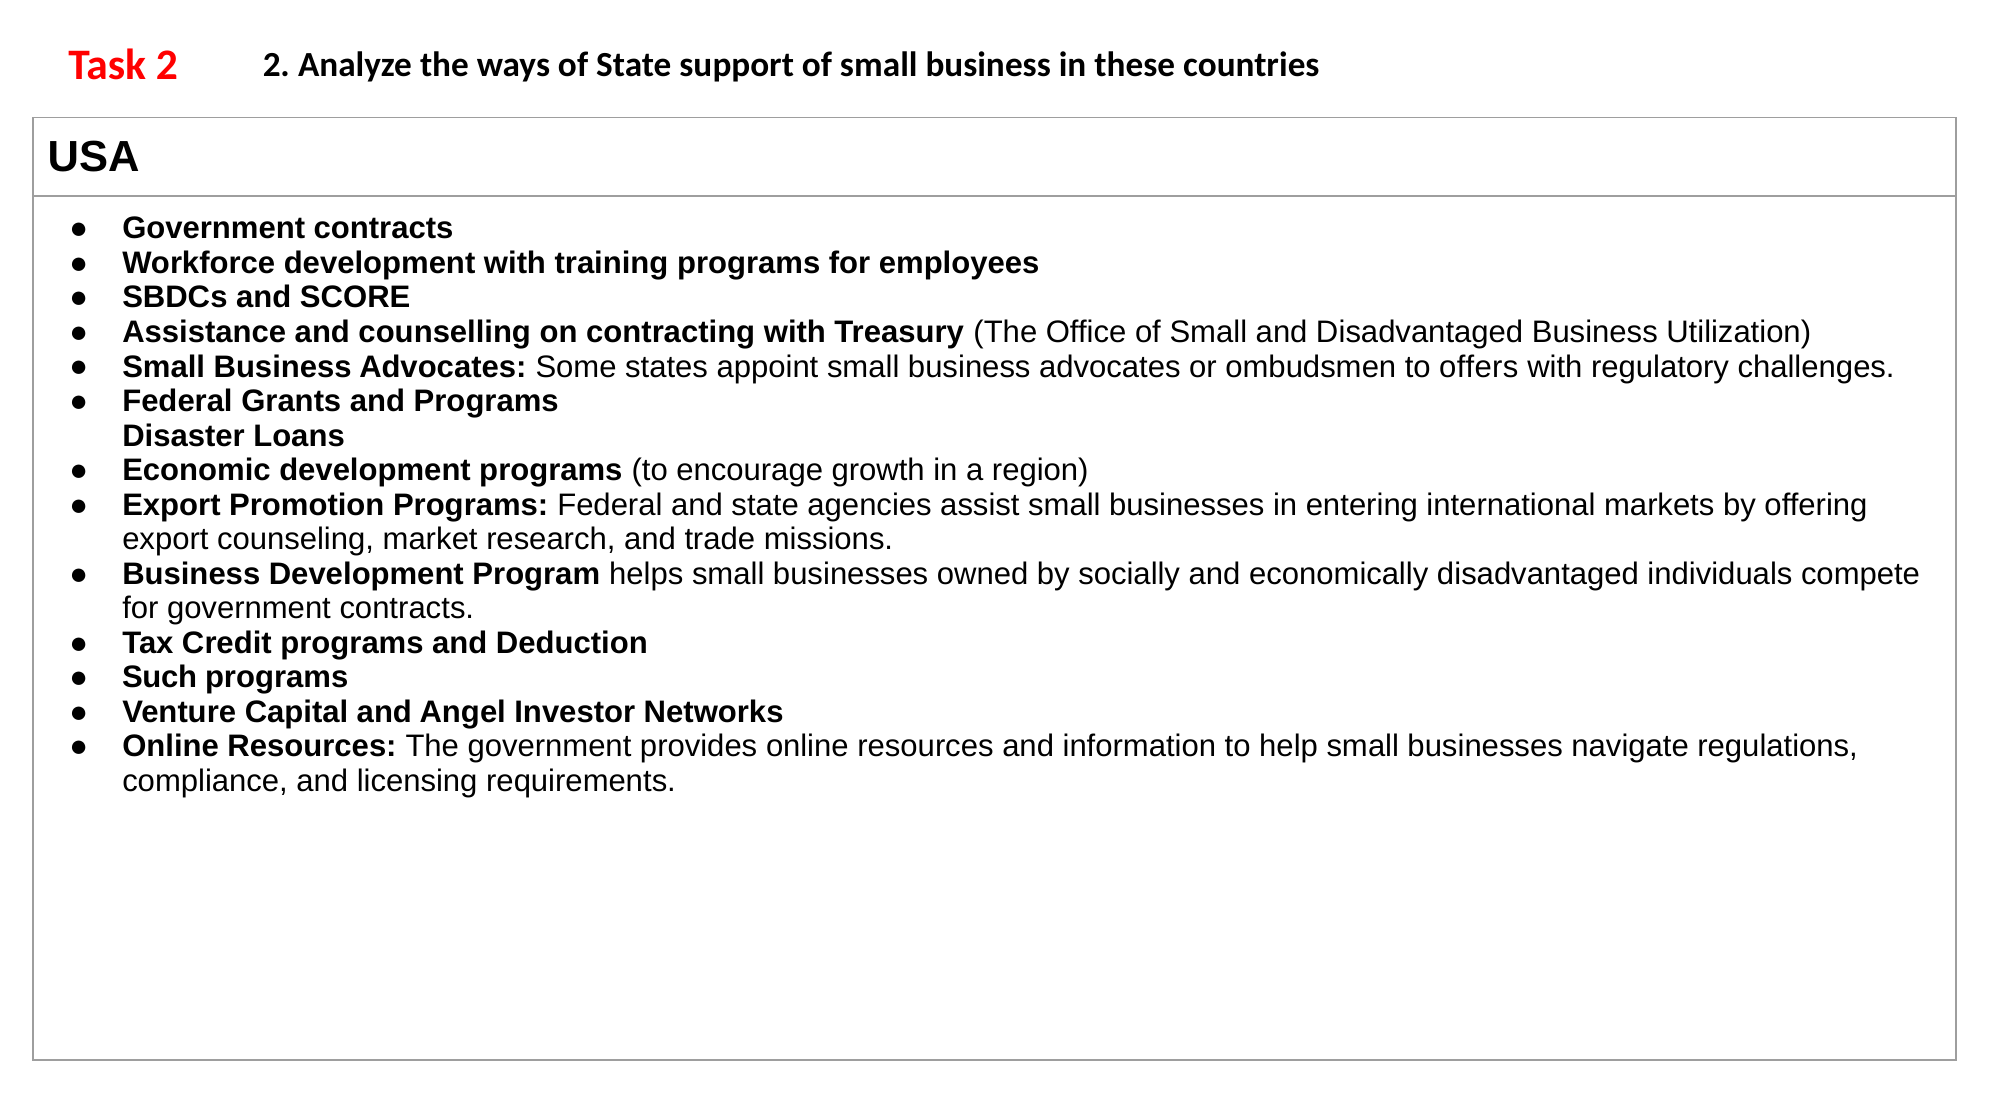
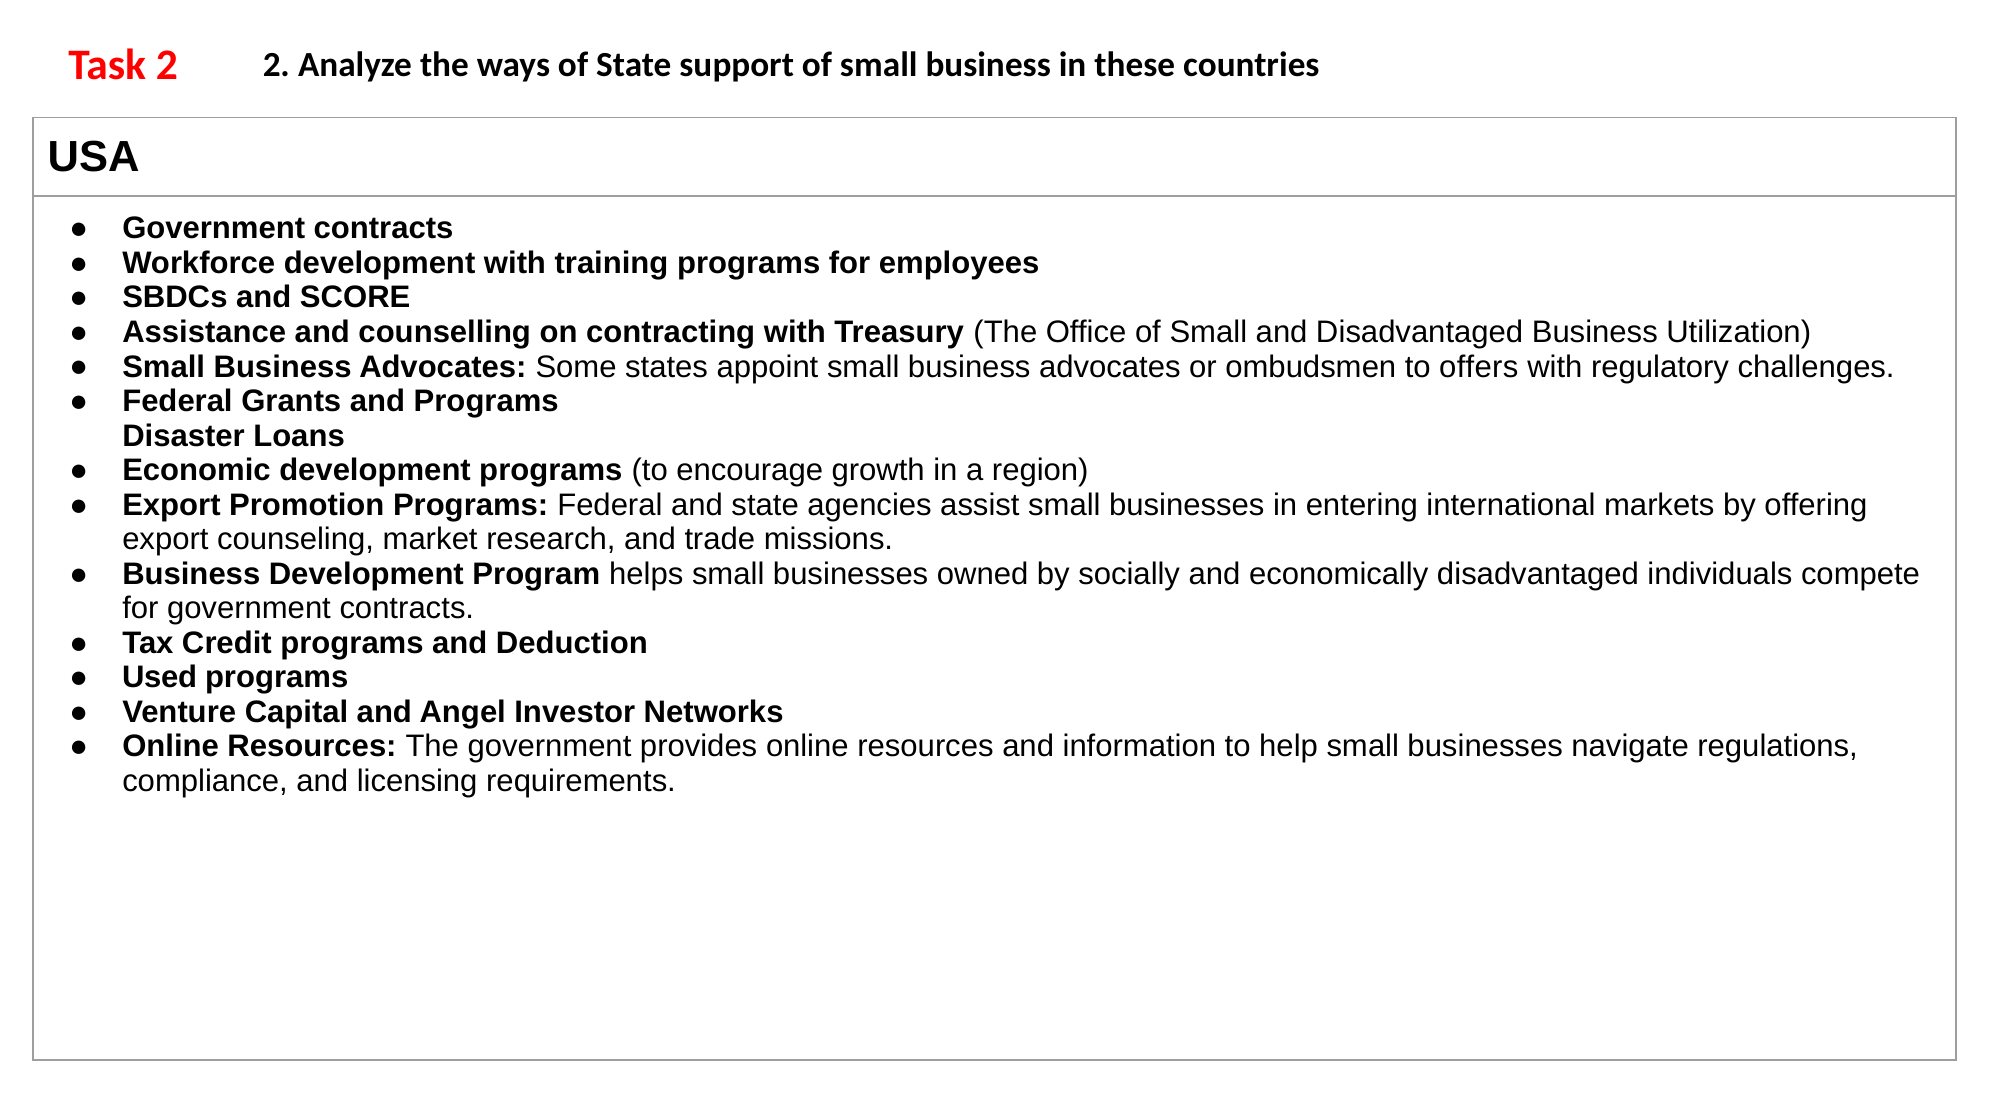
Such: Such -> Used
